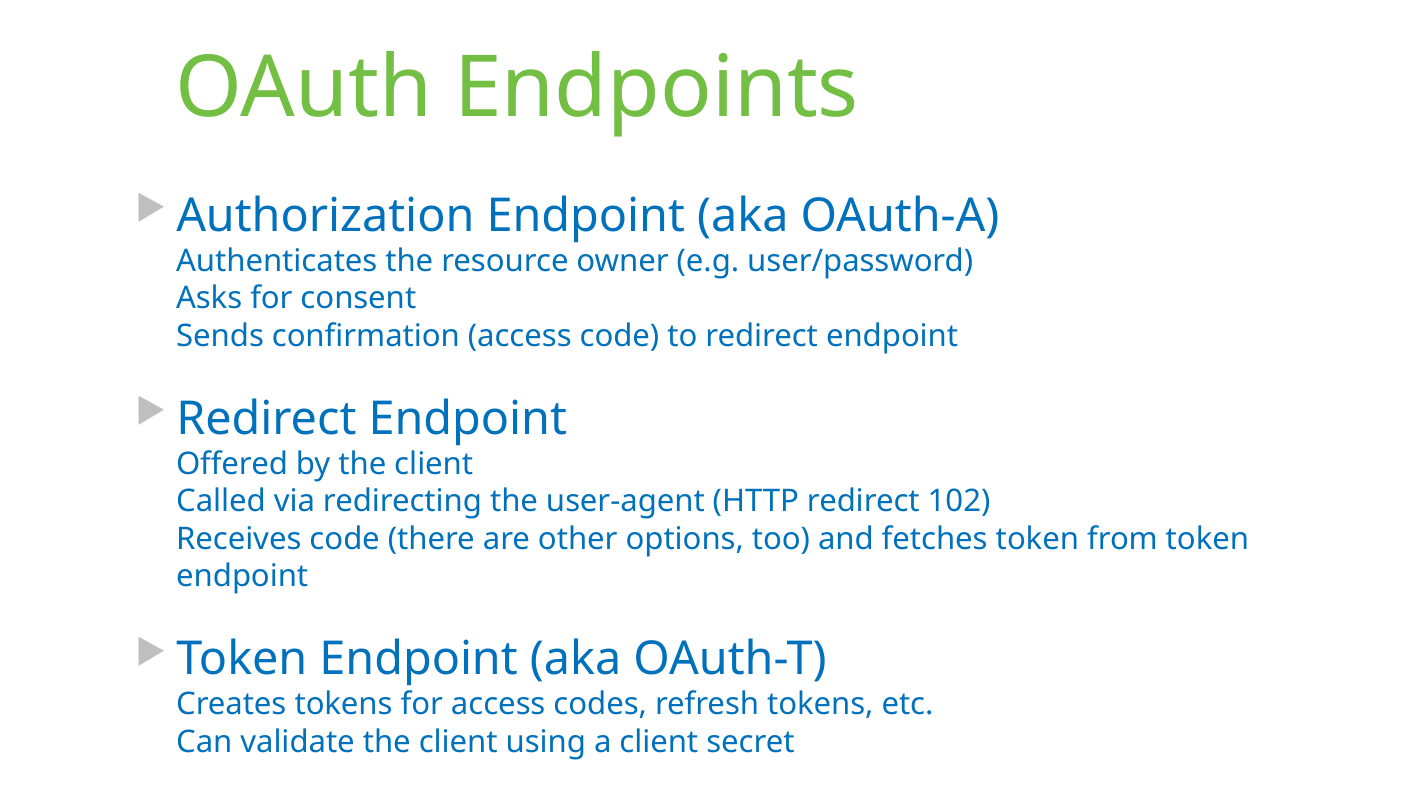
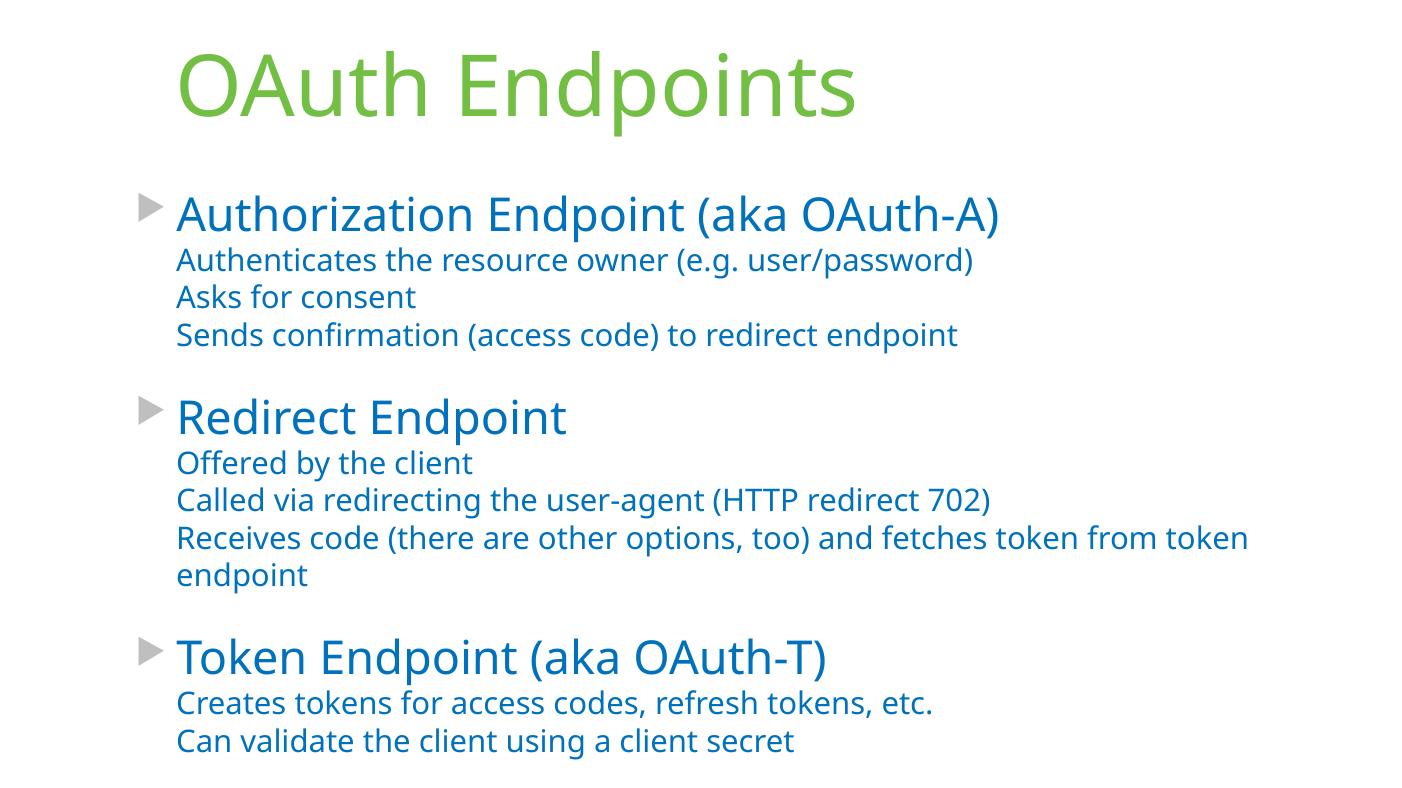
102: 102 -> 702
